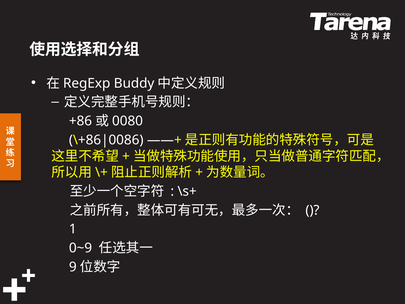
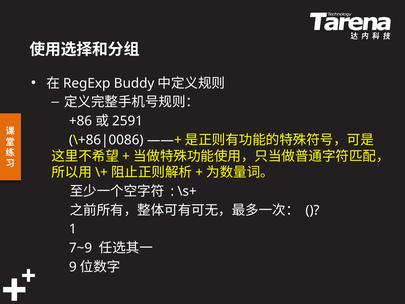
0080: 0080 -> 2591
0~9: 0~9 -> 7~9
